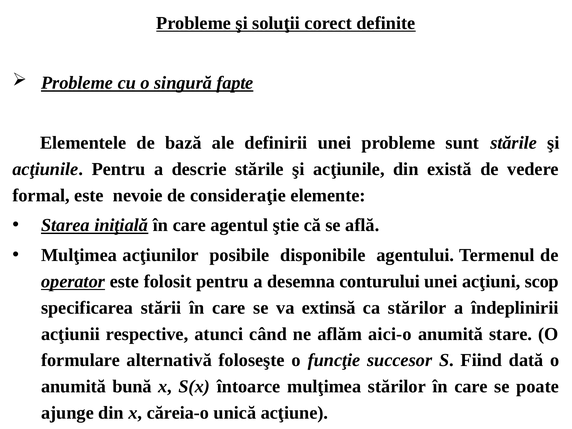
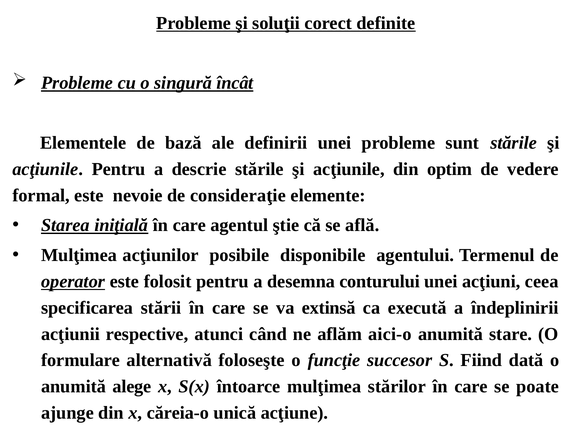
fapte: fapte -> încât
există: există -> optim
scop: scop -> ceea
ca stărilor: stărilor -> execută
bună: bună -> alege
